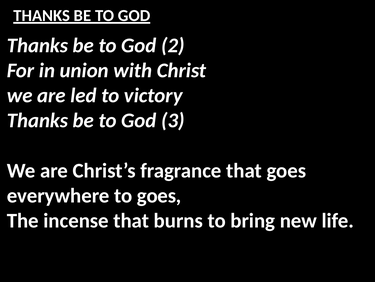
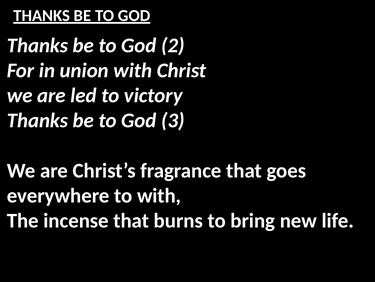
to goes: goes -> with
